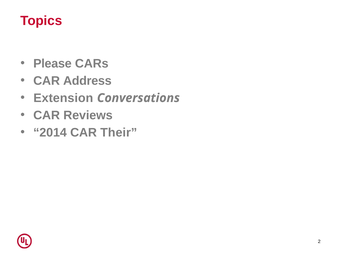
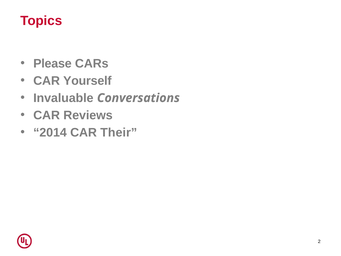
Address: Address -> Yourself
Extension: Extension -> Invaluable
